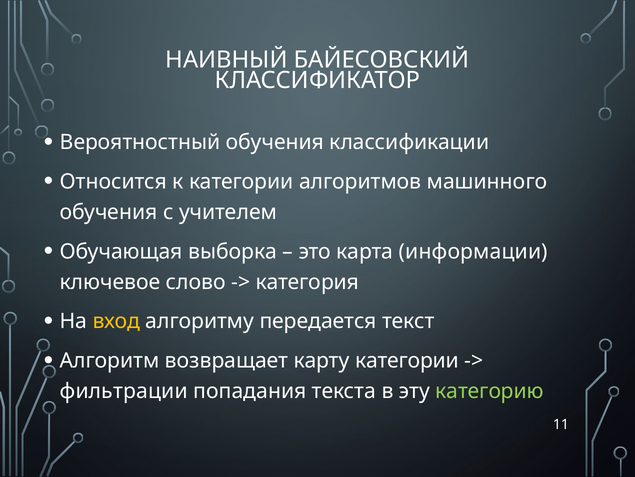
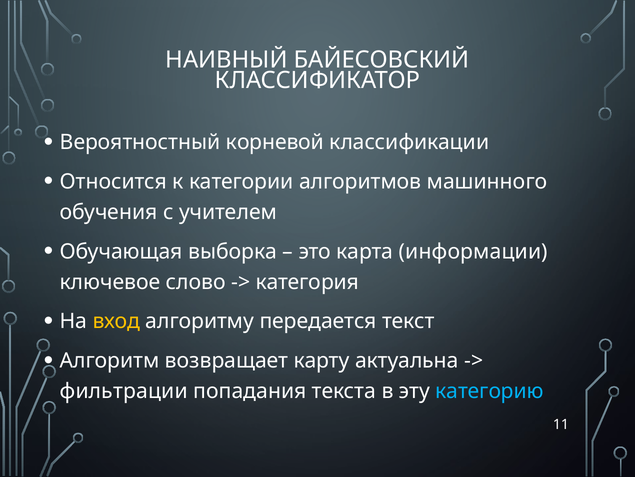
Вероятностный обучения: обучения -> корневой
карту категории: категории -> актуальна
категорию colour: light green -> light blue
